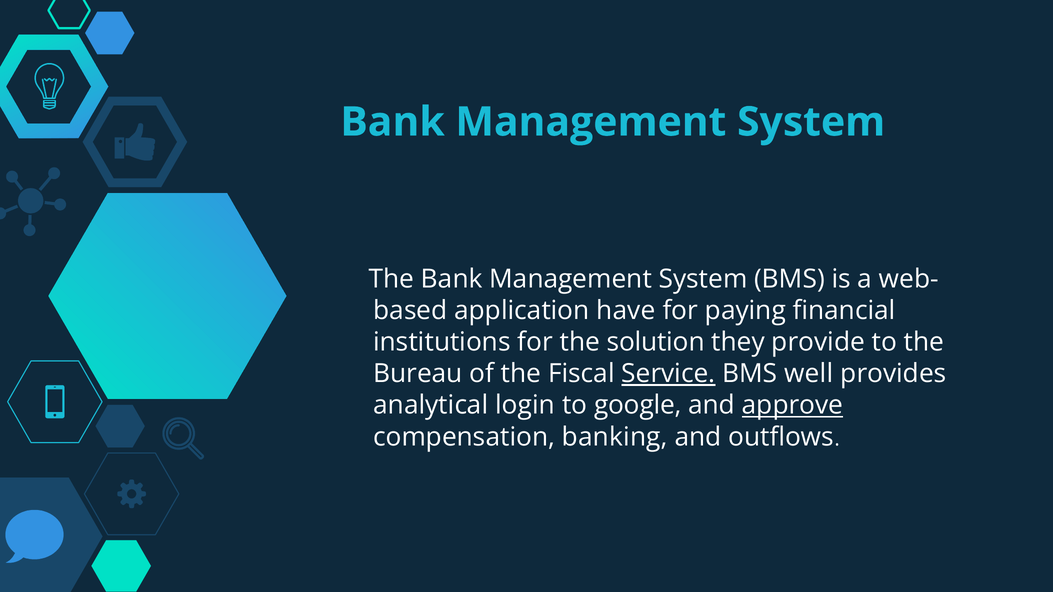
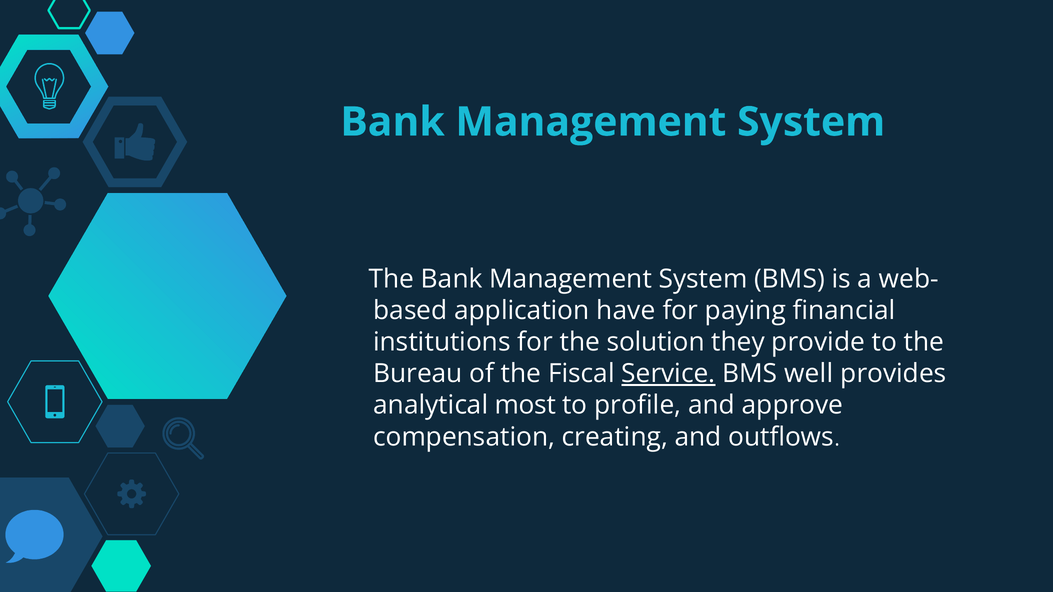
login: login -> most
google: google -> profile
approve underline: present -> none
banking: banking -> creating
